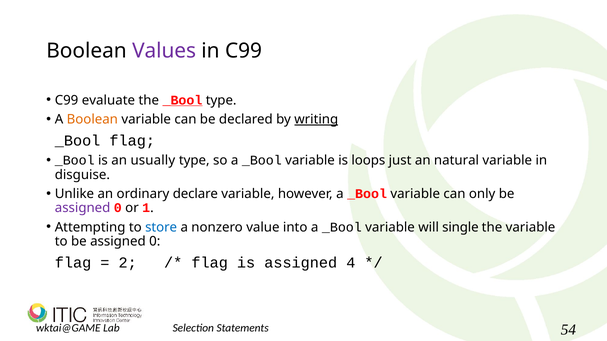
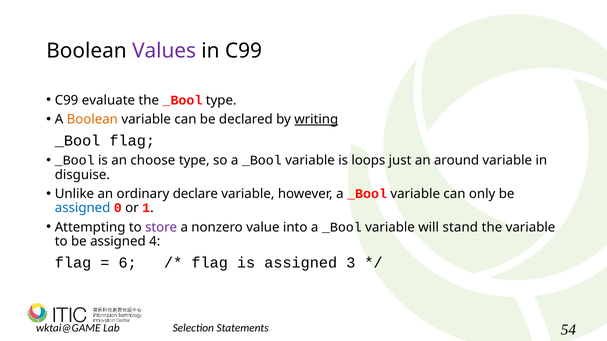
_Bool at (182, 100) underline: present -> none
usually: usually -> choose
natural: natural -> around
assigned at (83, 208) colour: purple -> blue
store colour: blue -> purple
single: single -> stand
to be assigned 0: 0 -> 4
2: 2 -> 6
4: 4 -> 3
